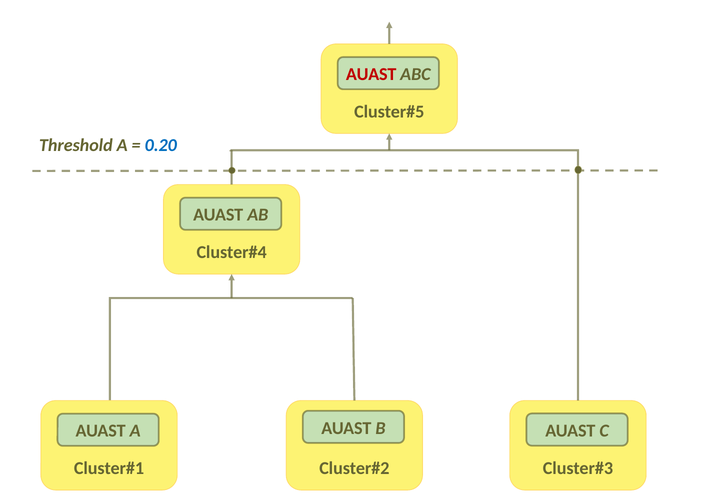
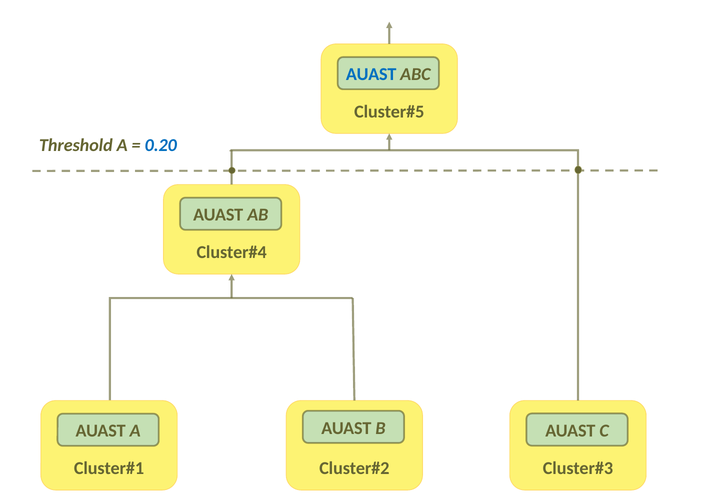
AUAST at (371, 74) colour: red -> blue
